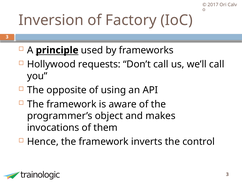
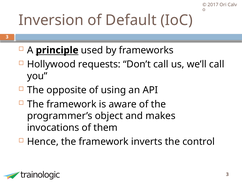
Factory: Factory -> Default
